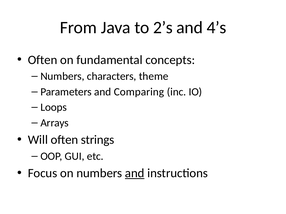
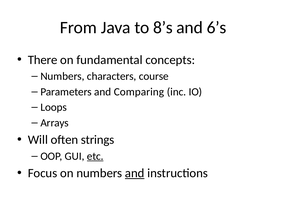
2’s: 2’s -> 8’s
4’s: 4’s -> 6’s
Often at (43, 60): Often -> There
theme: theme -> course
etc underline: none -> present
